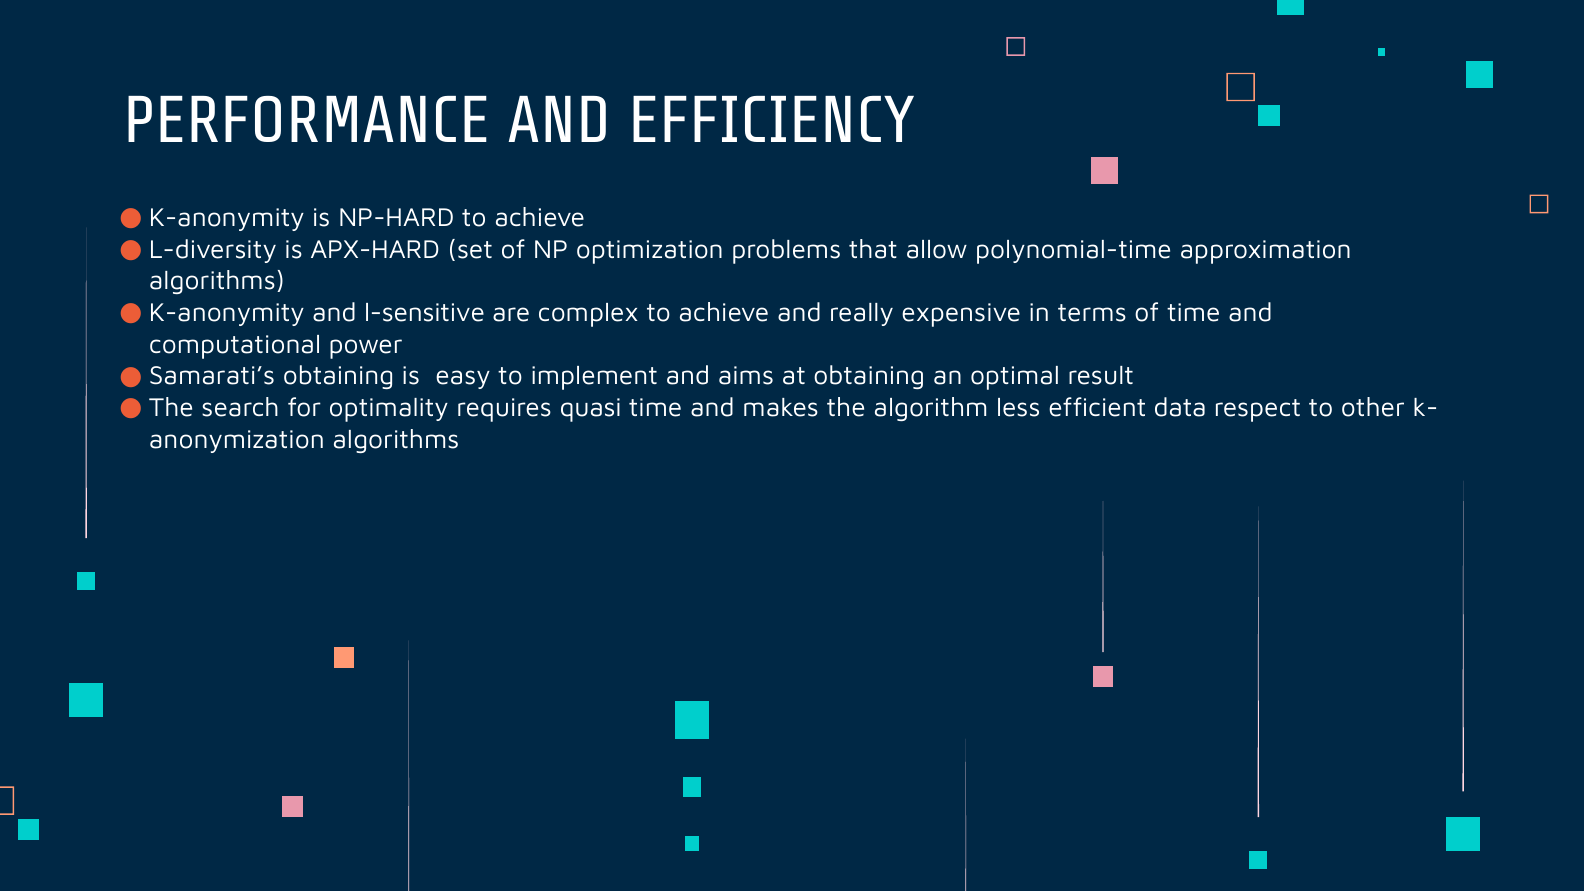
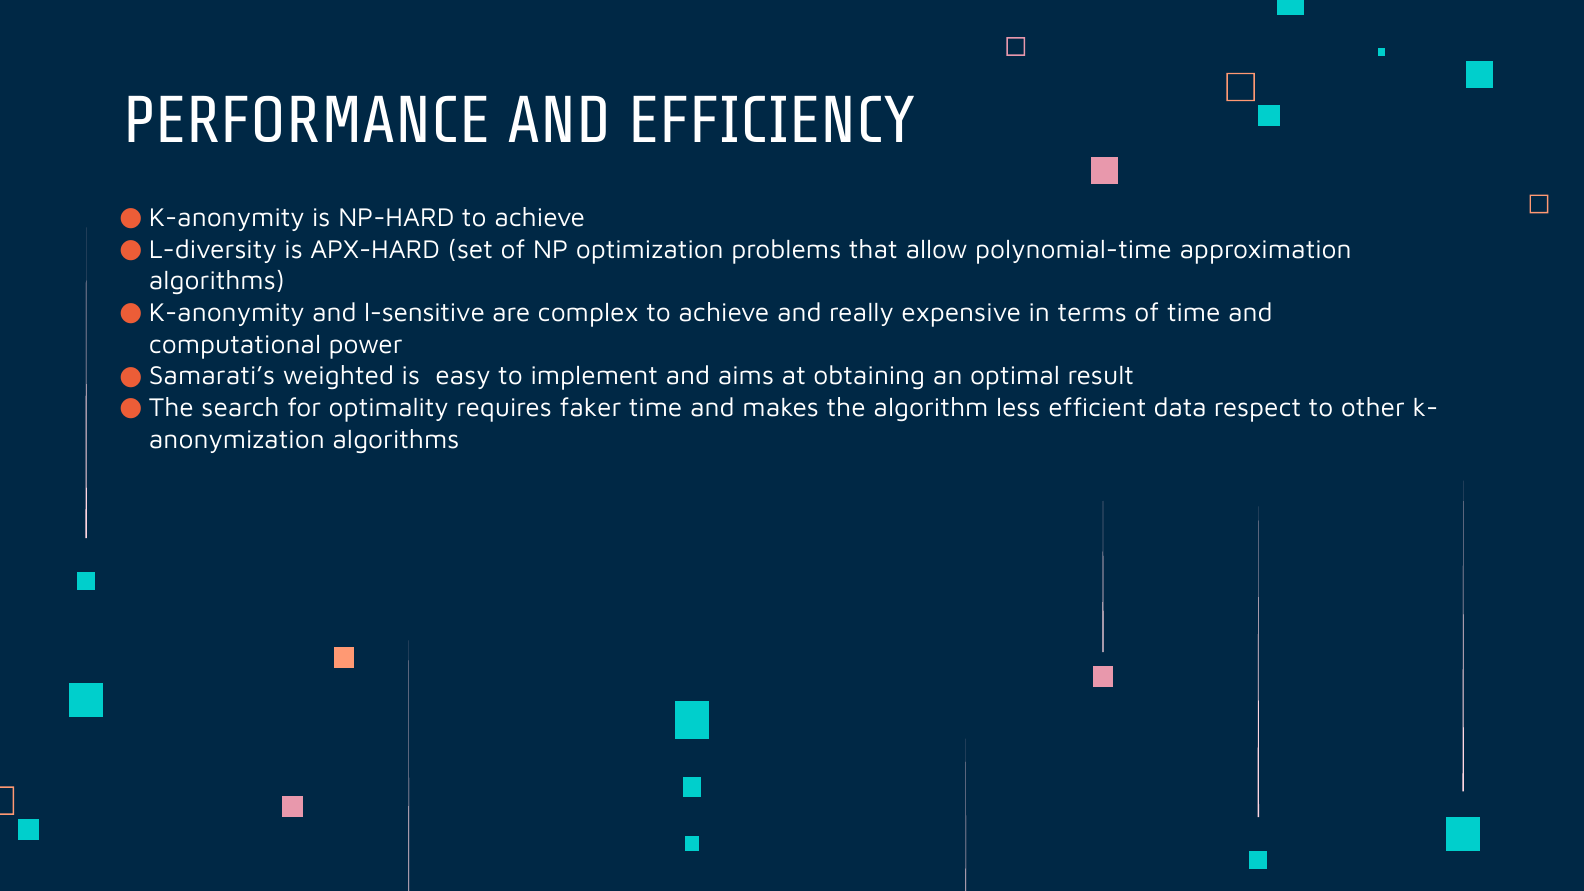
Samarati’s obtaining: obtaining -> weighted
quasi: quasi -> faker
